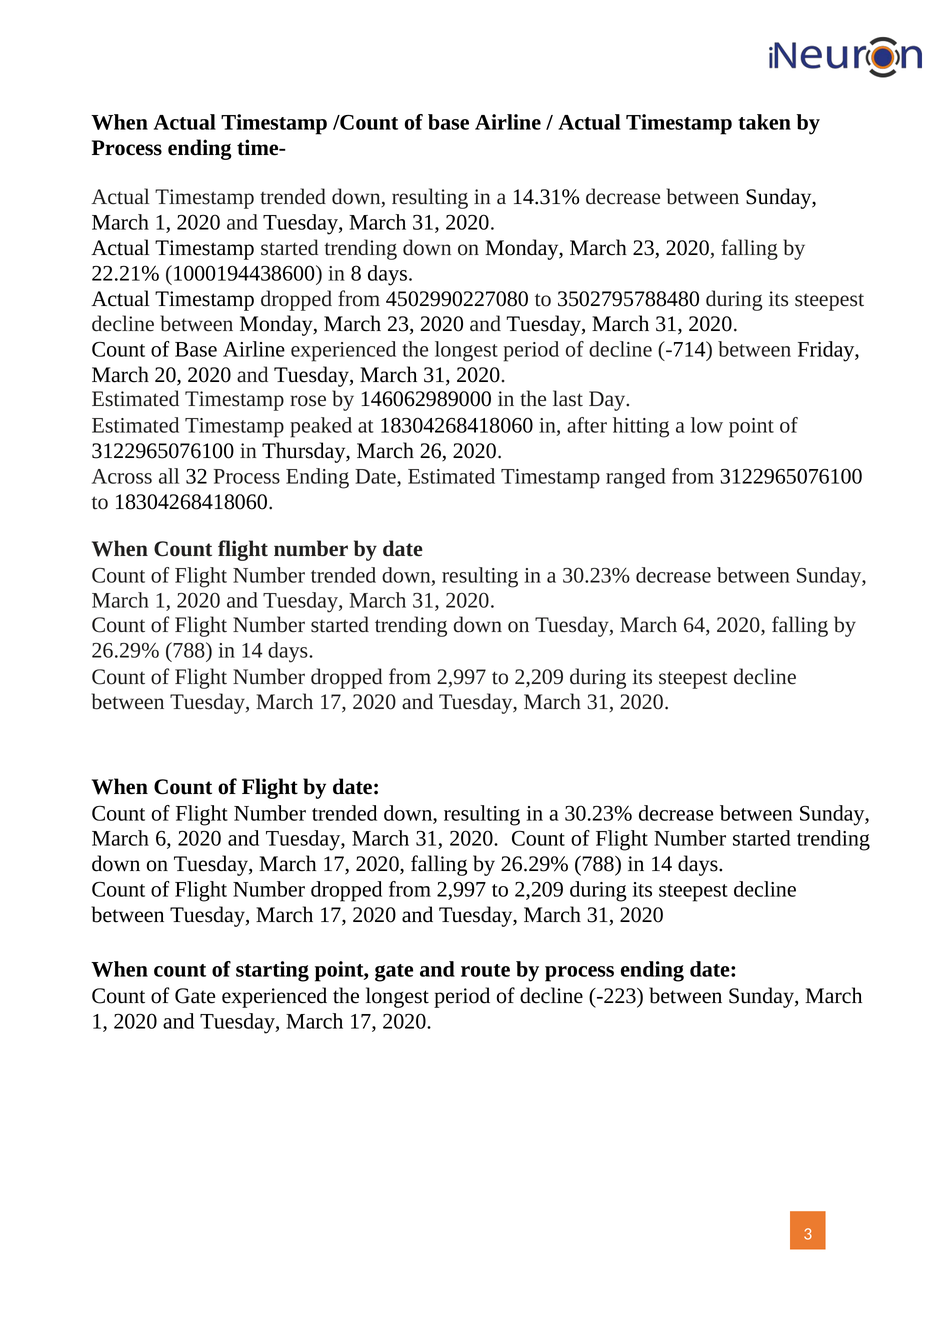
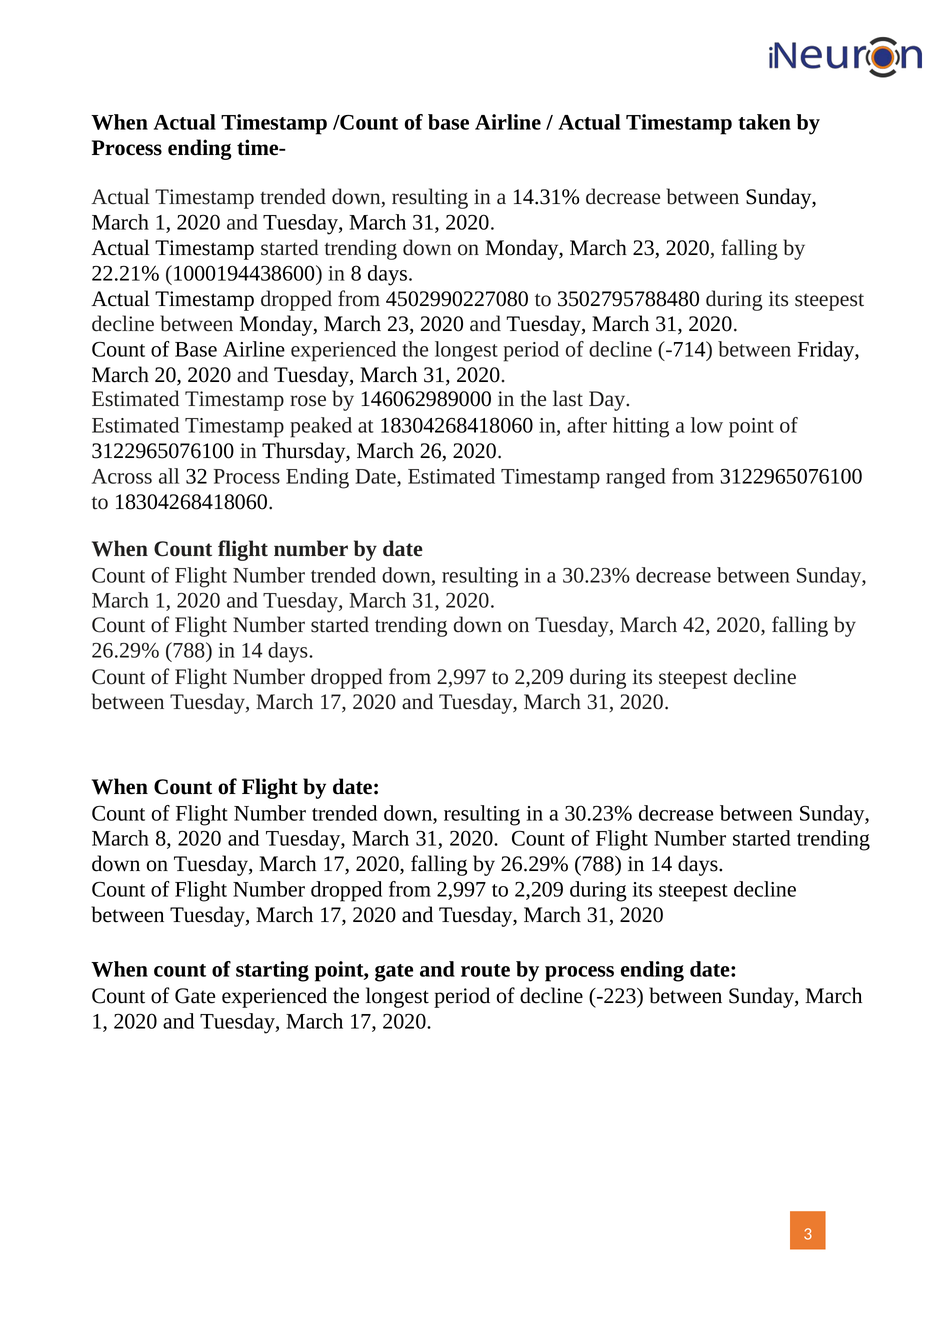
64: 64 -> 42
March 6: 6 -> 8
